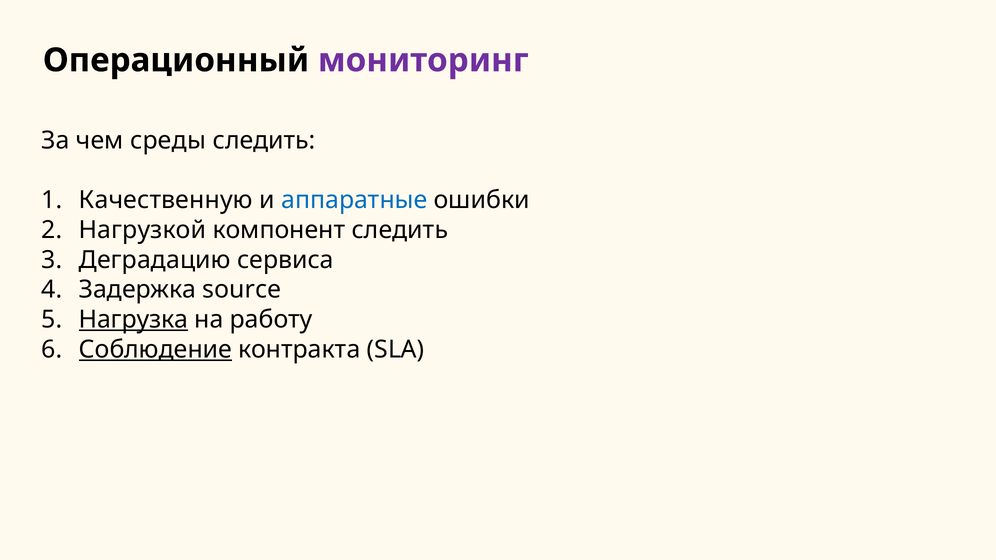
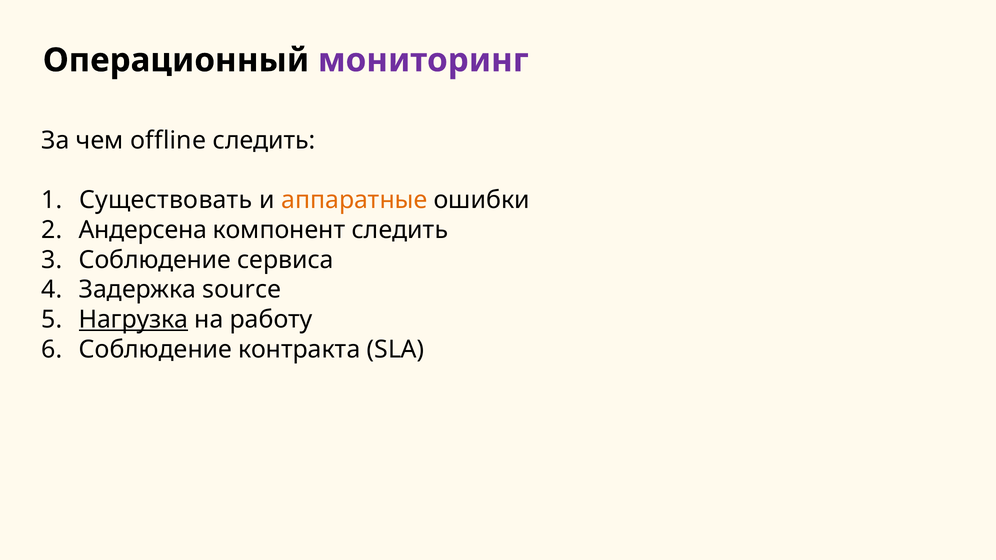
среды: среды -> offline
Качественную: Качественную -> Существовать
аппаратные colour: blue -> orange
Нагрузкой: Нагрузкой -> Андерсена
Деградацию at (155, 260): Деградацию -> Соблюдение
Соблюдение at (155, 350) underline: present -> none
